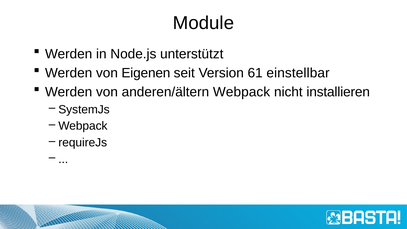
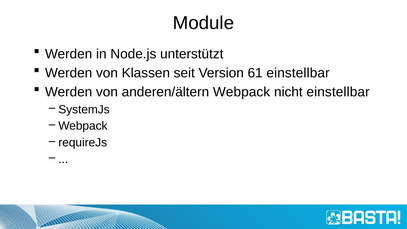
Eigenen: Eigenen -> Klassen
nicht installieren: installieren -> einstellbar
